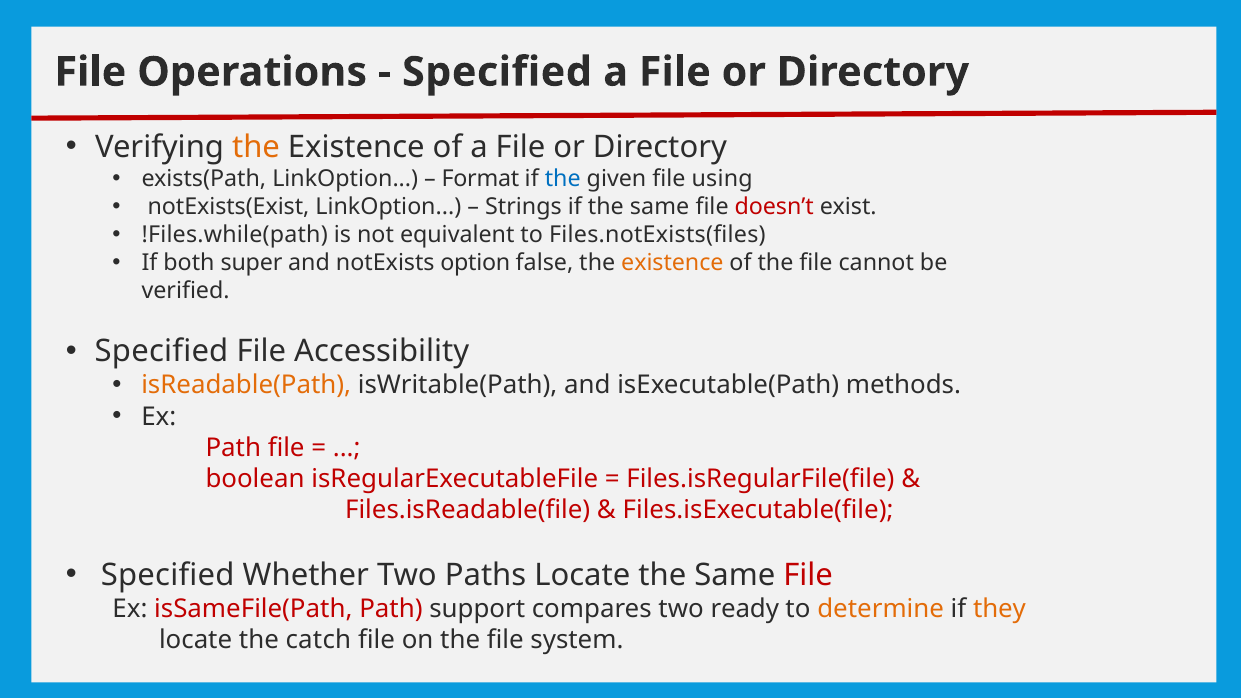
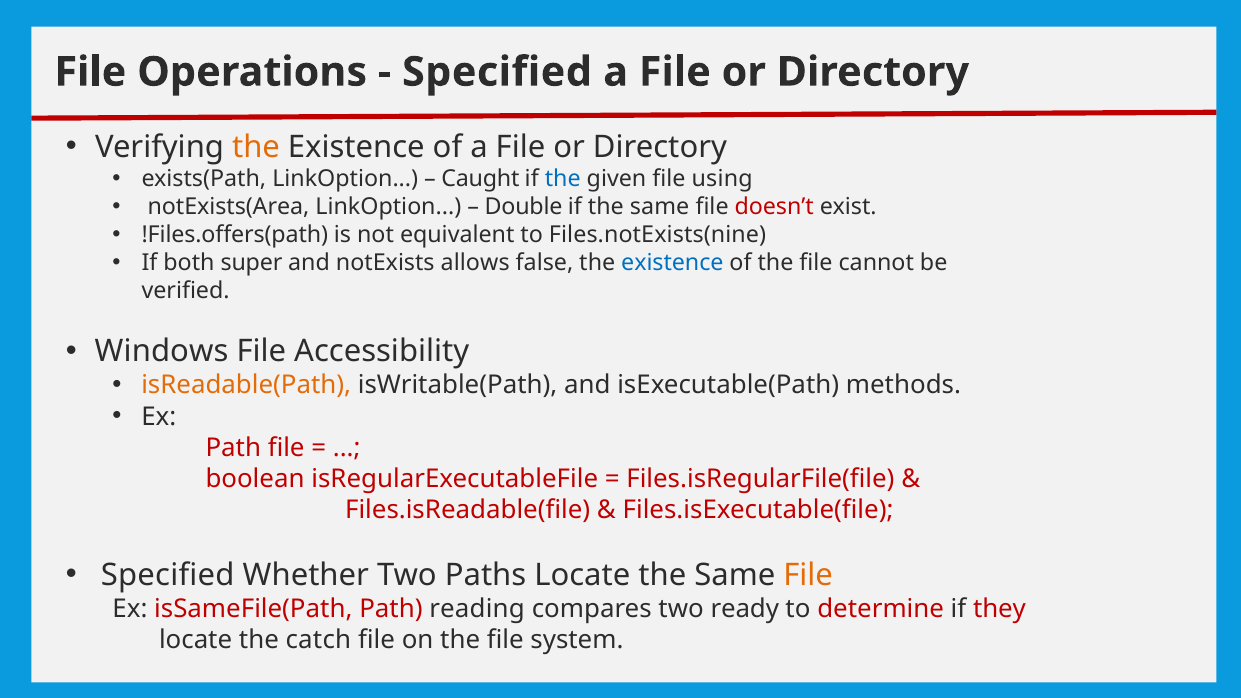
Format: Format -> Caught
notExists(Exist: notExists(Exist -> notExists(Area
Strings: Strings -> Double
!Files.while(path: !Files.while(path -> !Files.offers(path
Files.notExists(files: Files.notExists(files -> Files.notExists(nine
option: option -> allows
existence at (672, 263) colour: orange -> blue
Specified at (162, 352): Specified -> Windows
File at (808, 575) colour: red -> orange
support: support -> reading
determine colour: orange -> red
they colour: orange -> red
